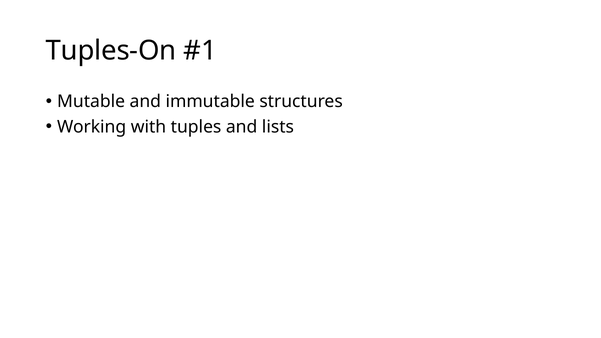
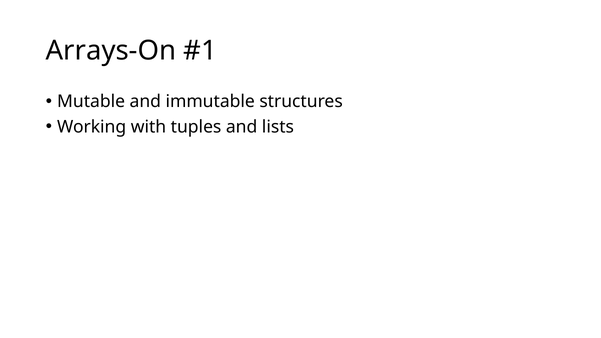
Tuples-On: Tuples-On -> Arrays-On
